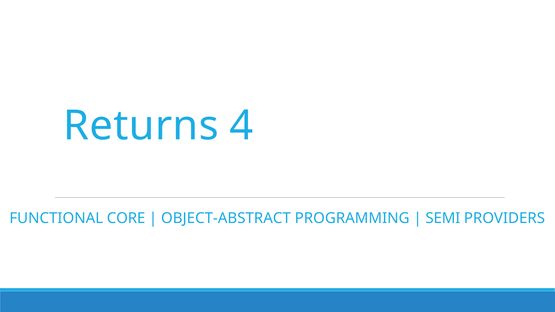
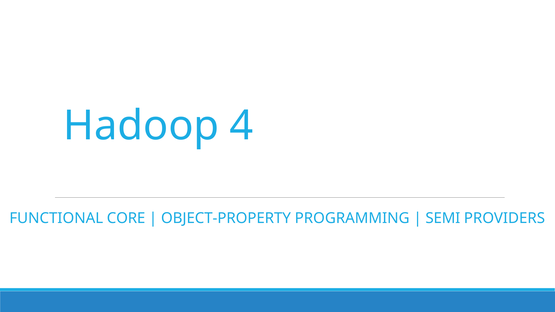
Returns: Returns -> Hadoop
OBJECT-ABSTRACT: OBJECT-ABSTRACT -> OBJECT-PROPERTY
